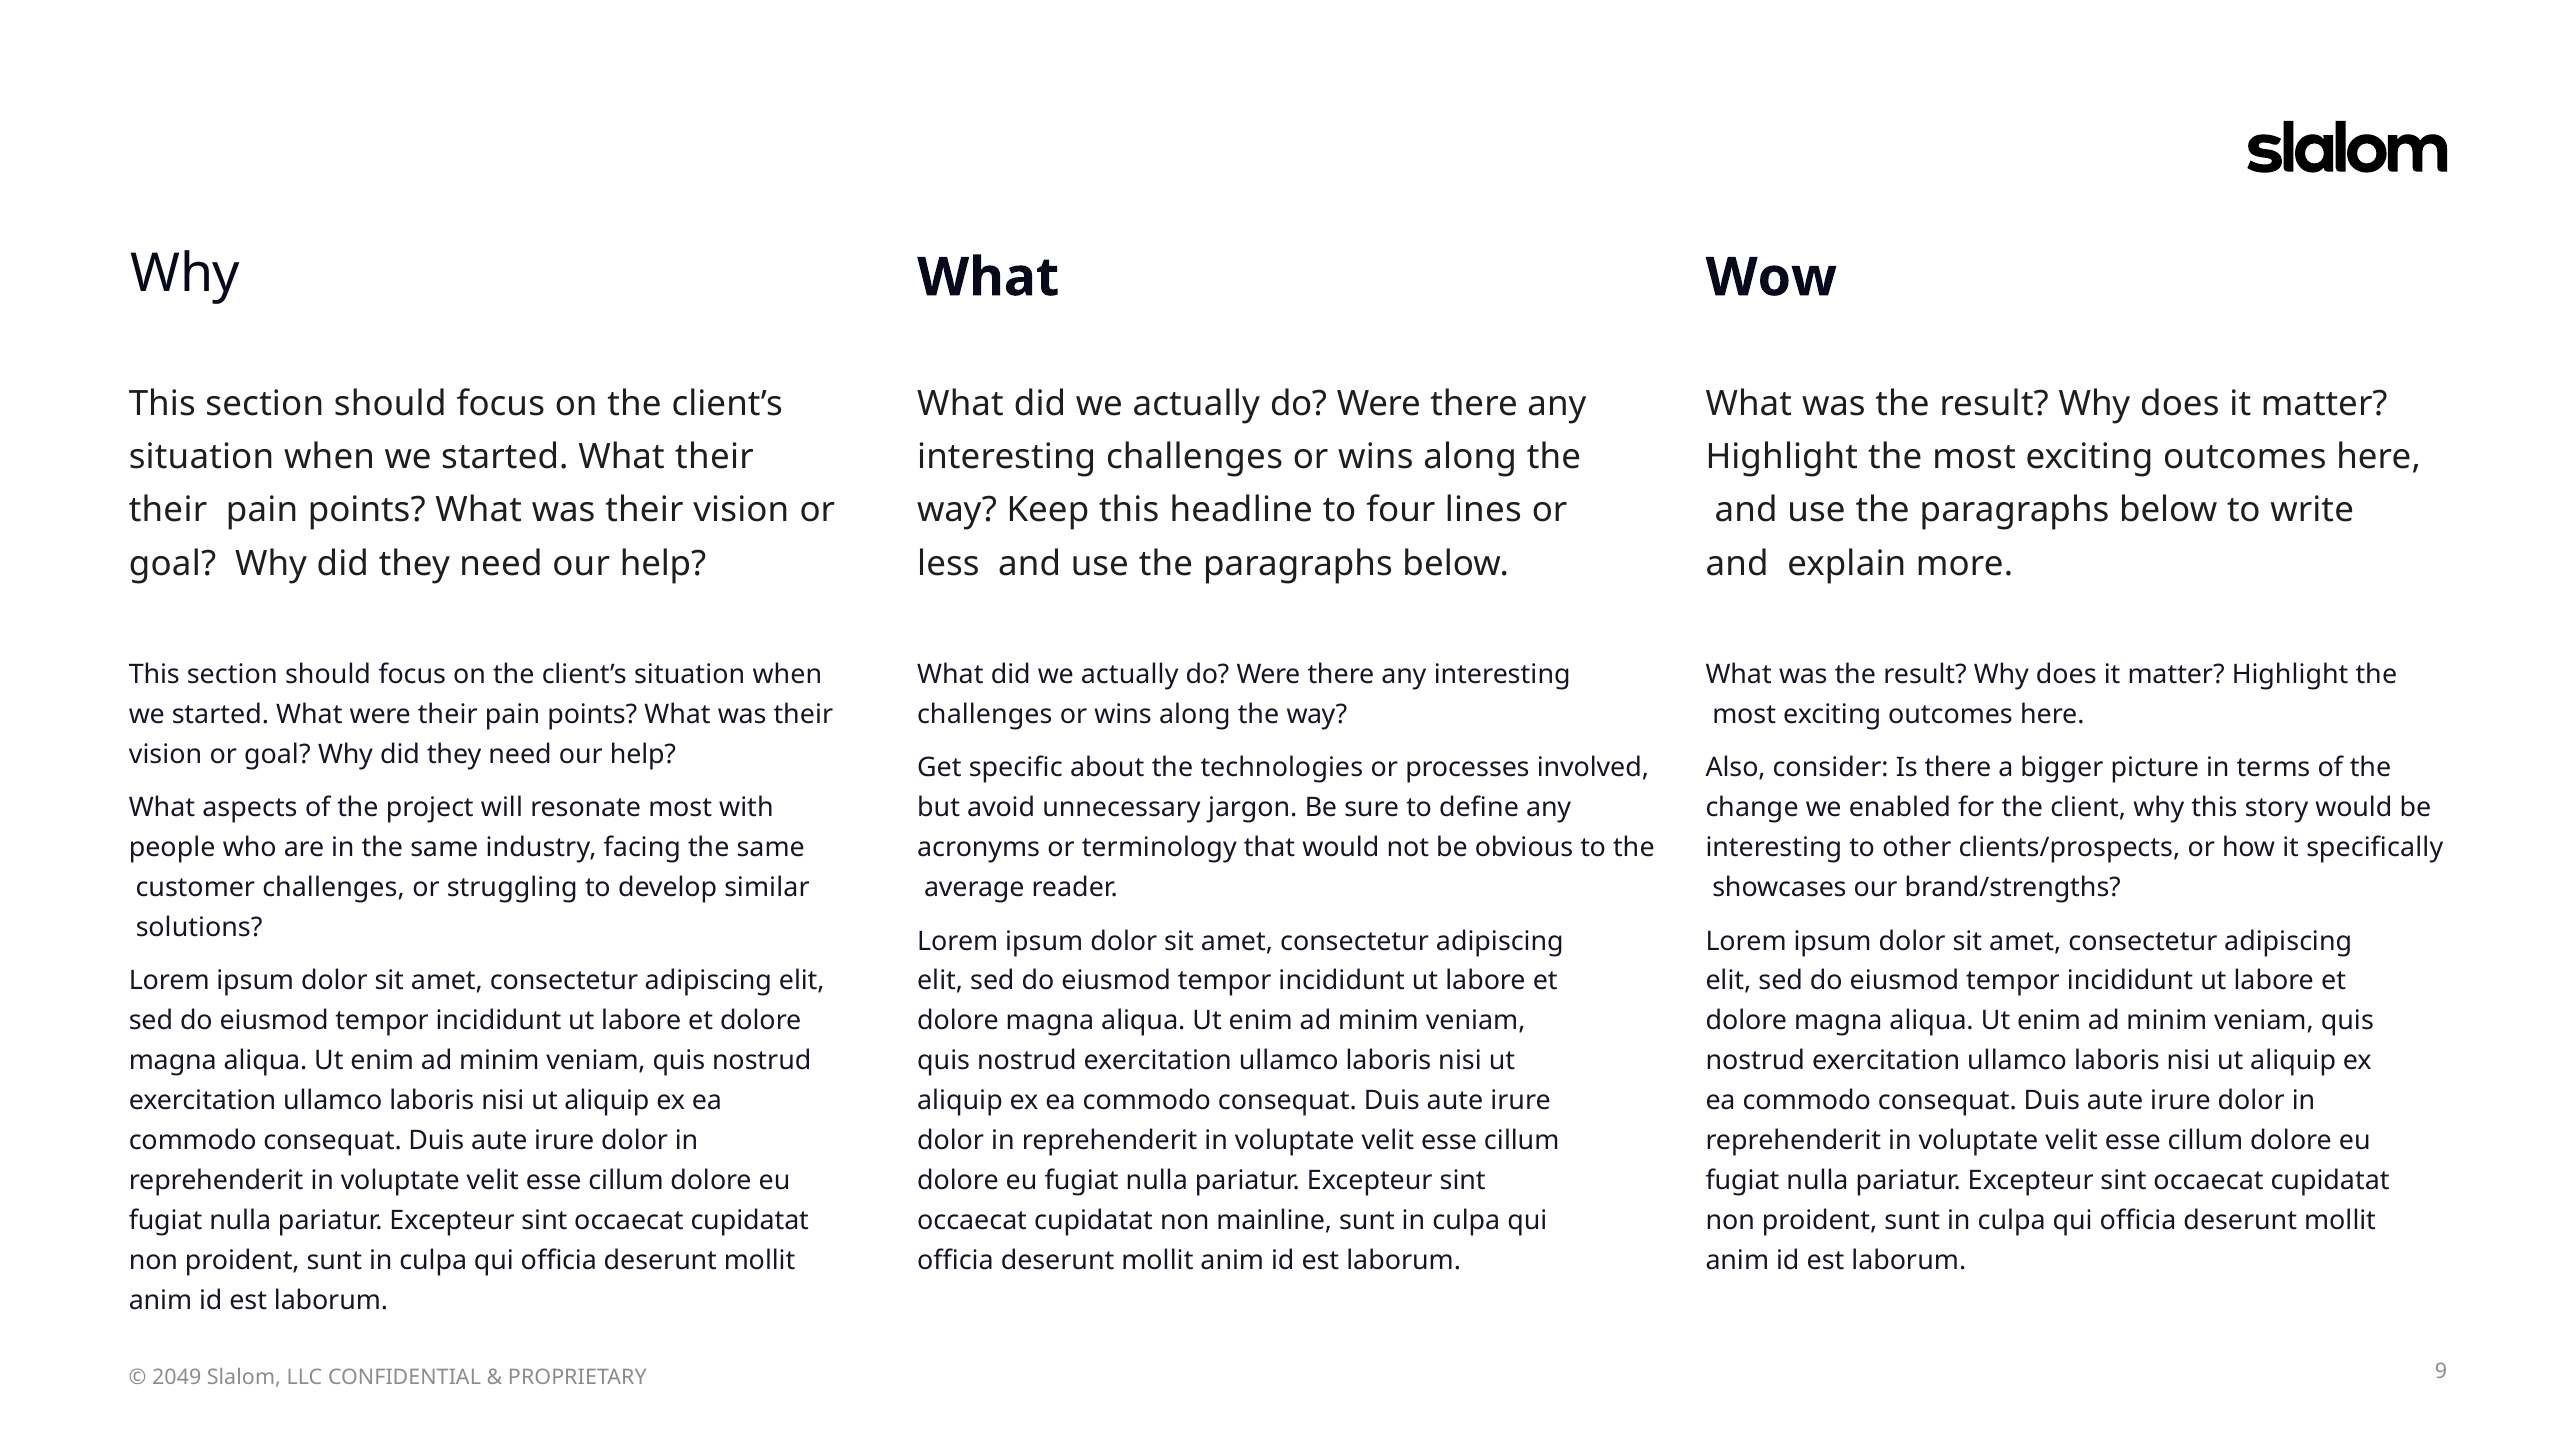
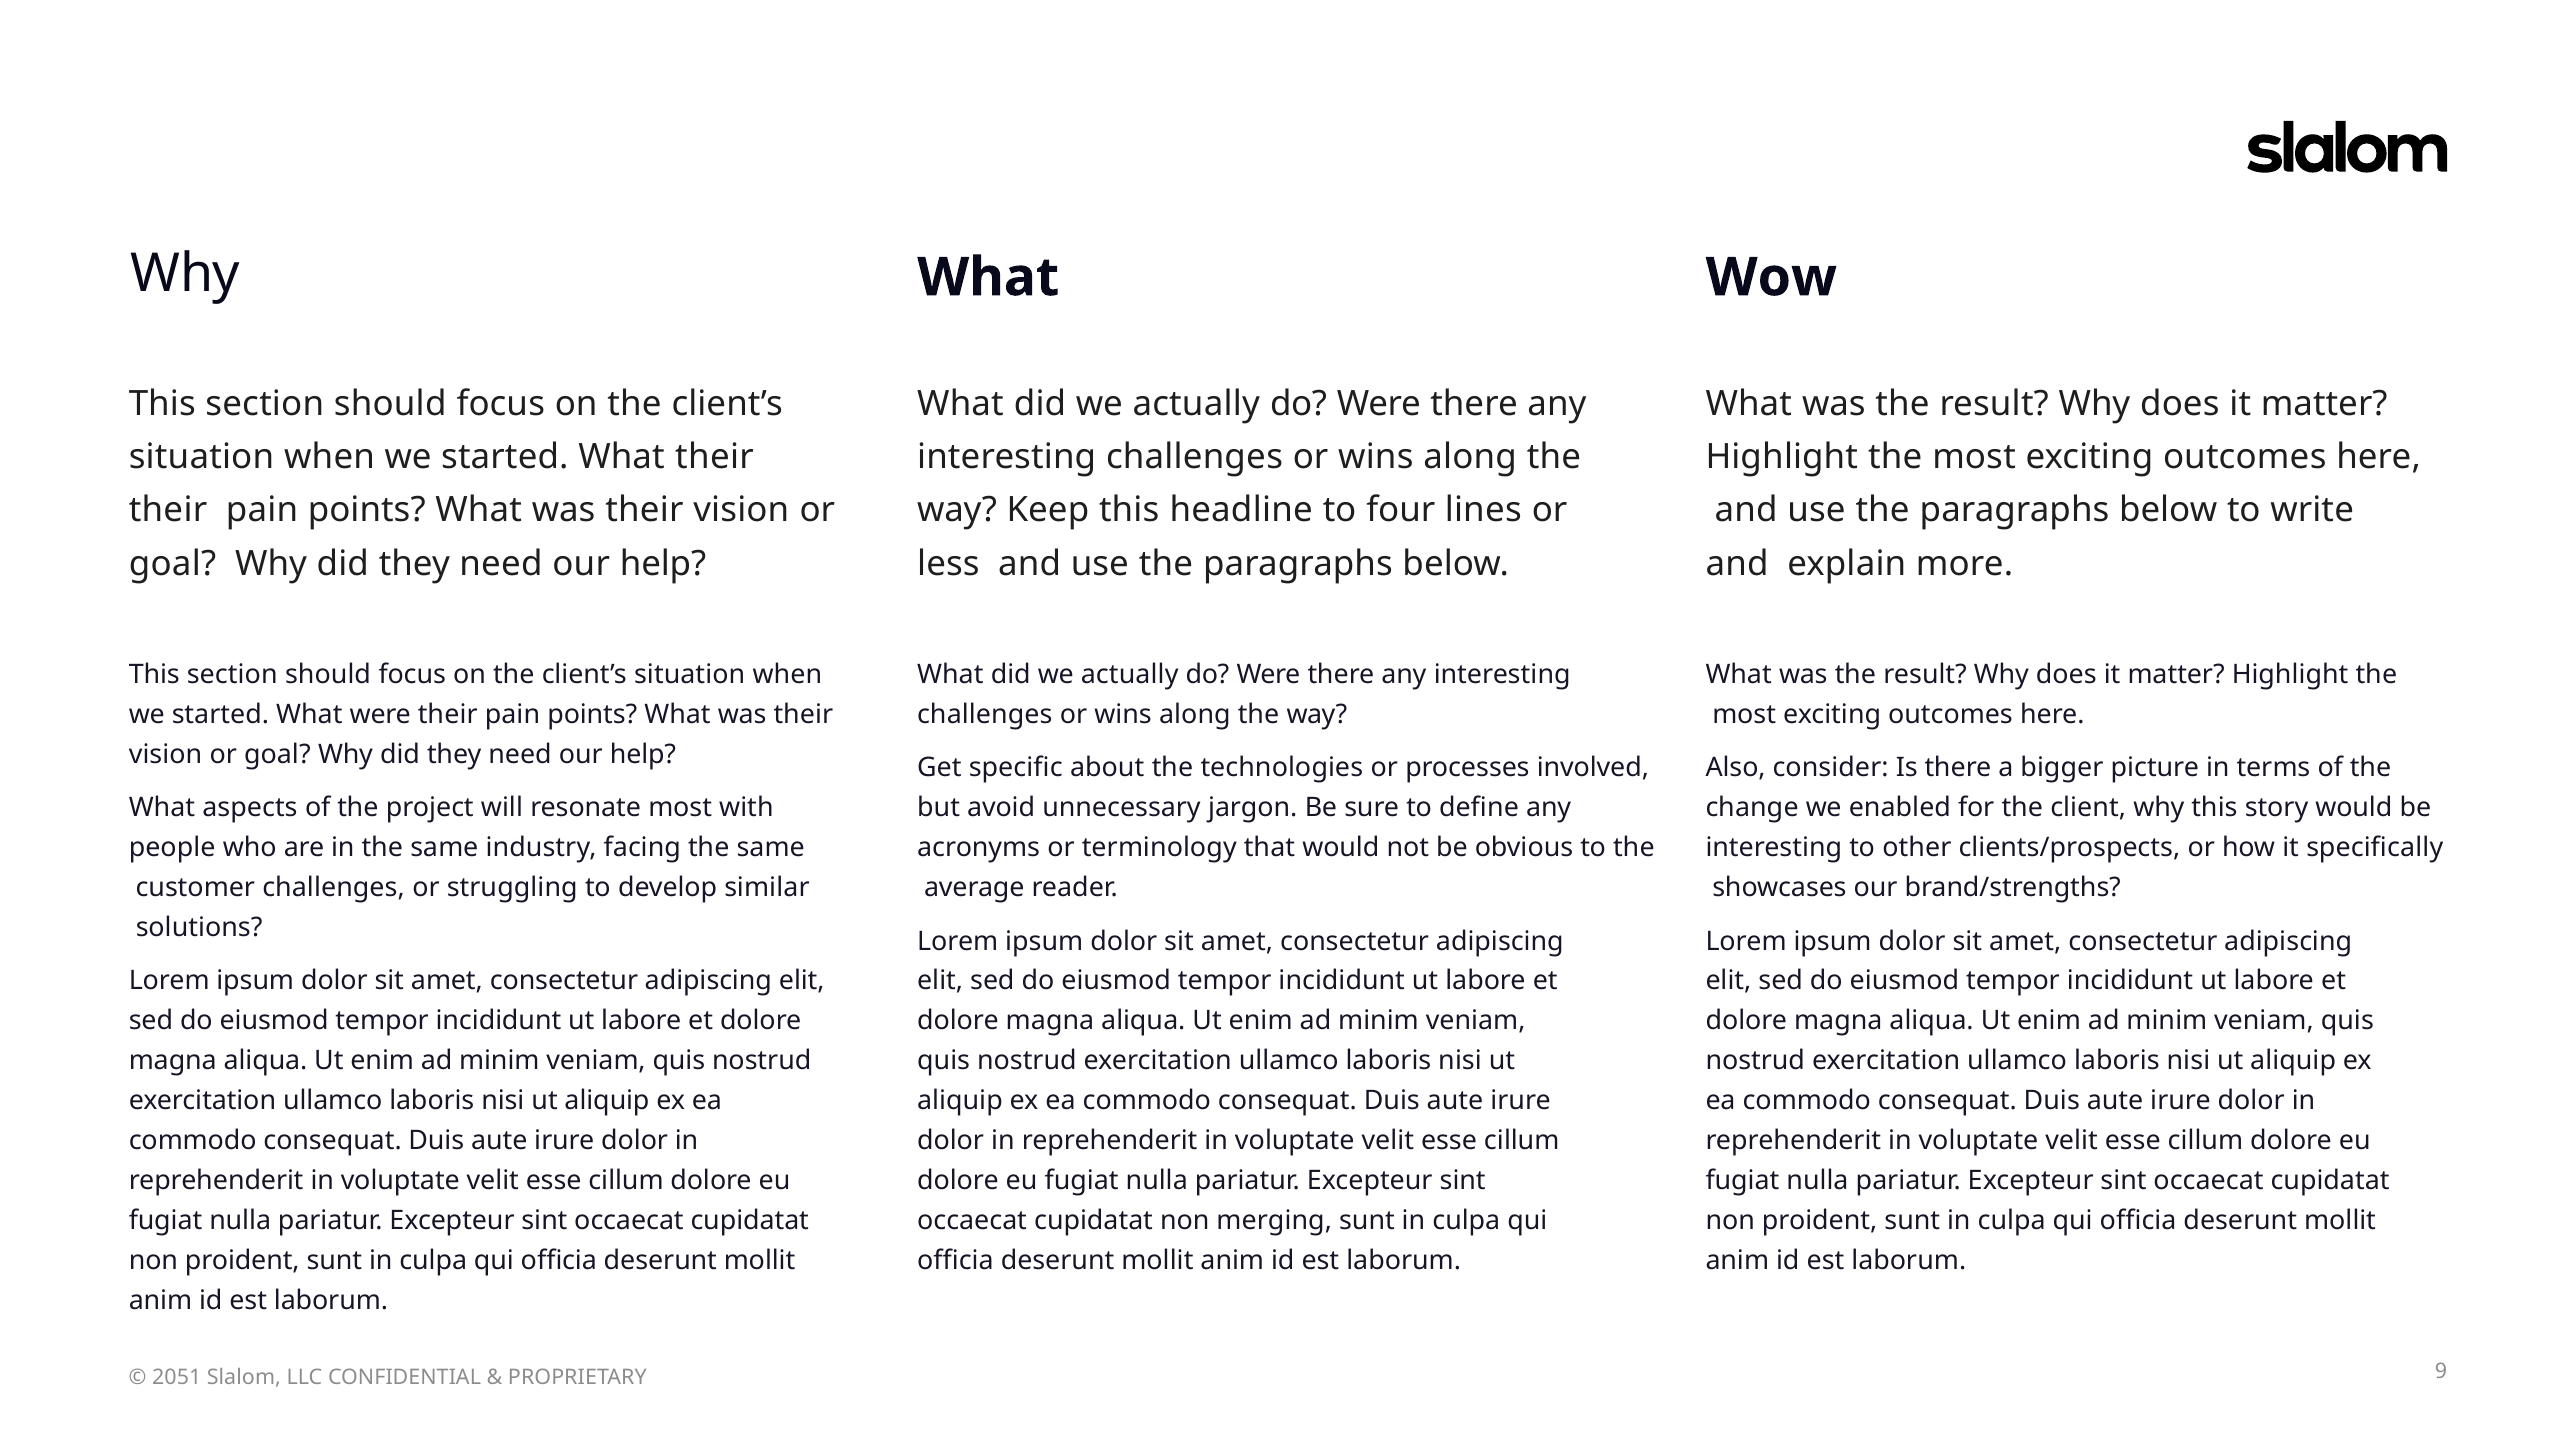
mainline: mainline -> merging
2049: 2049 -> 2051
